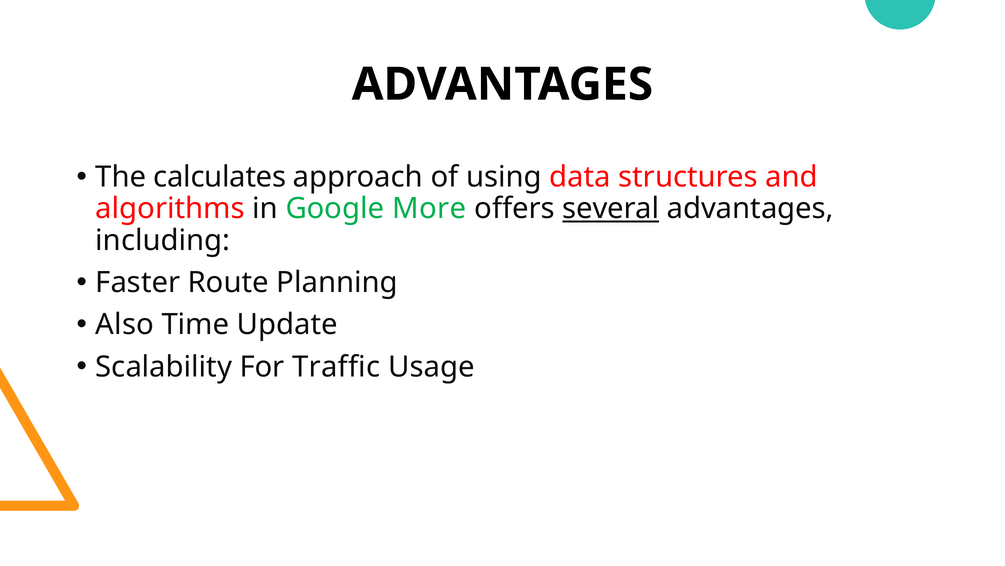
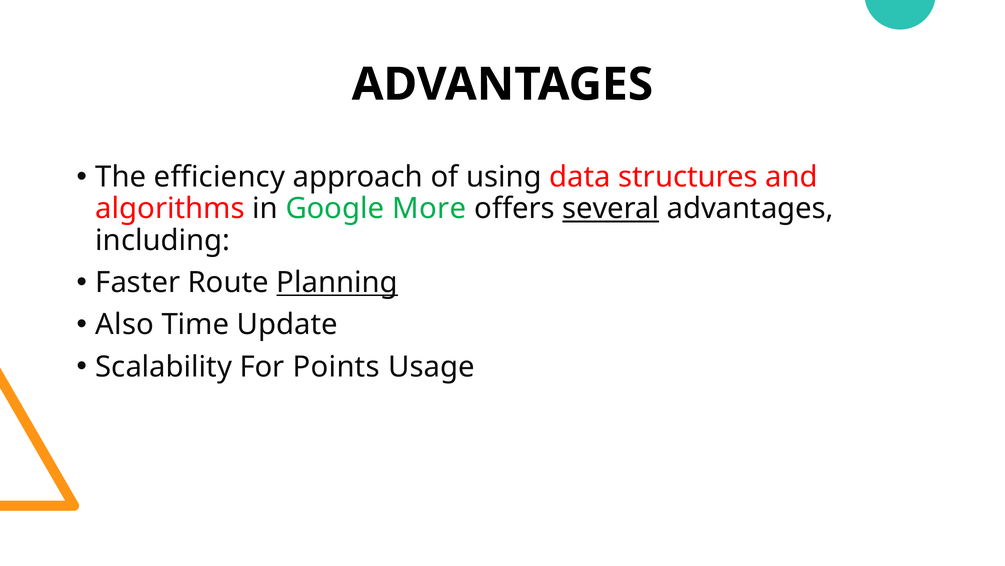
calculates: calculates -> efficiency
Planning underline: none -> present
Traffic: Traffic -> Points
